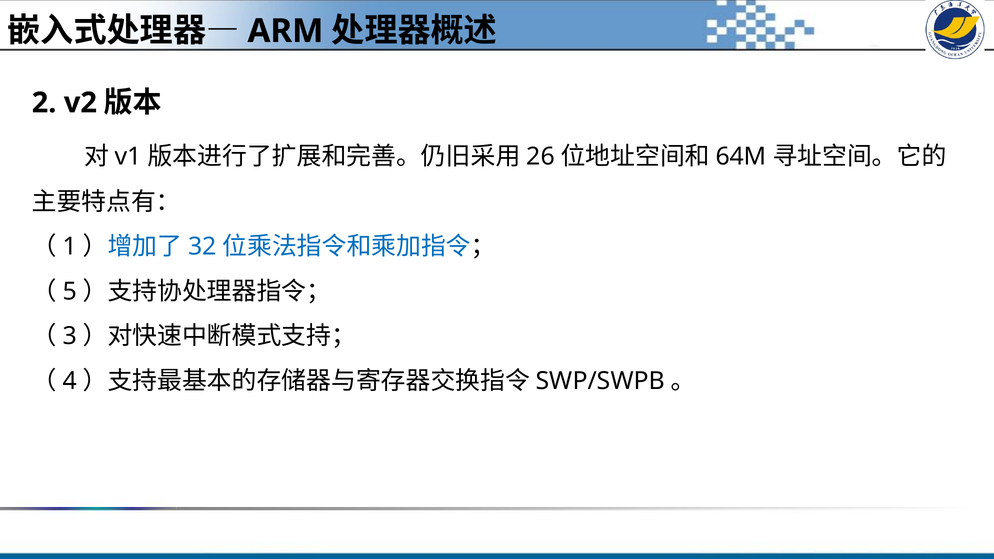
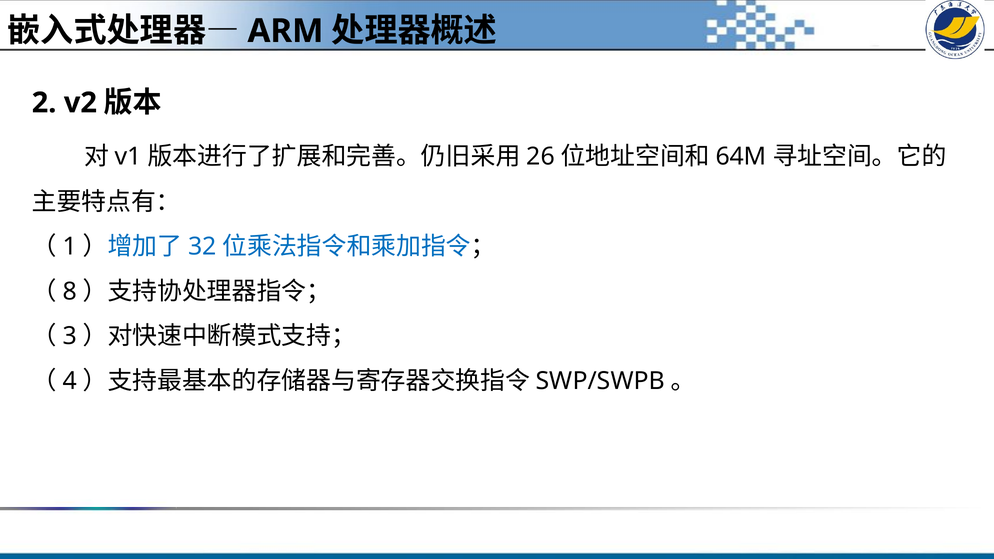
5: 5 -> 8
